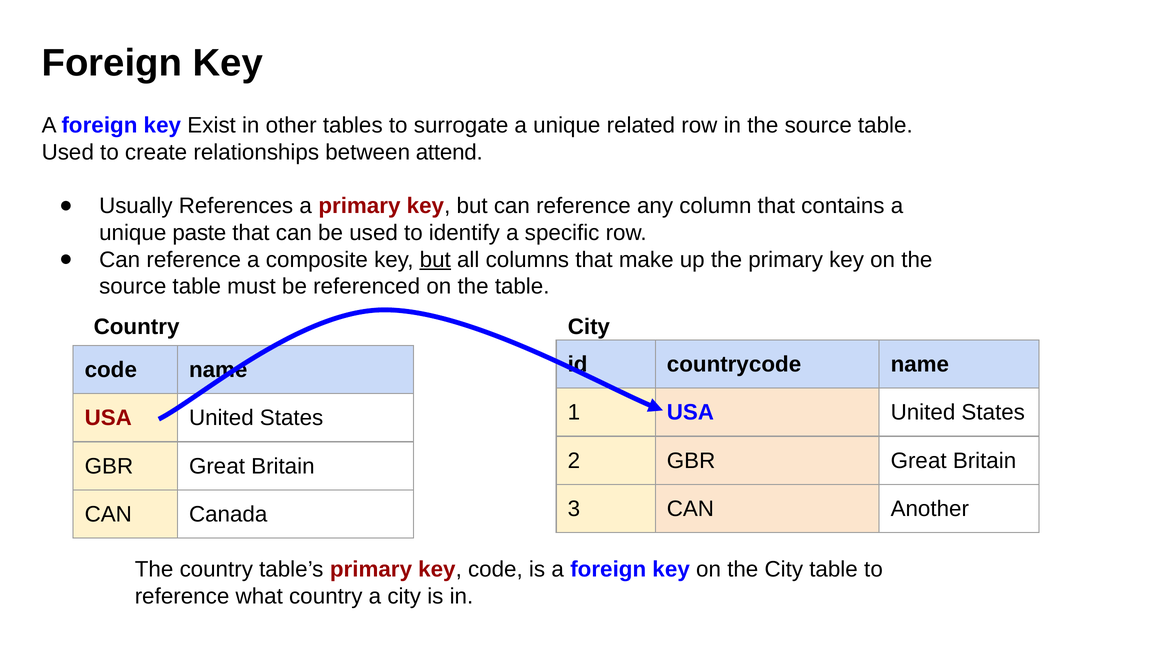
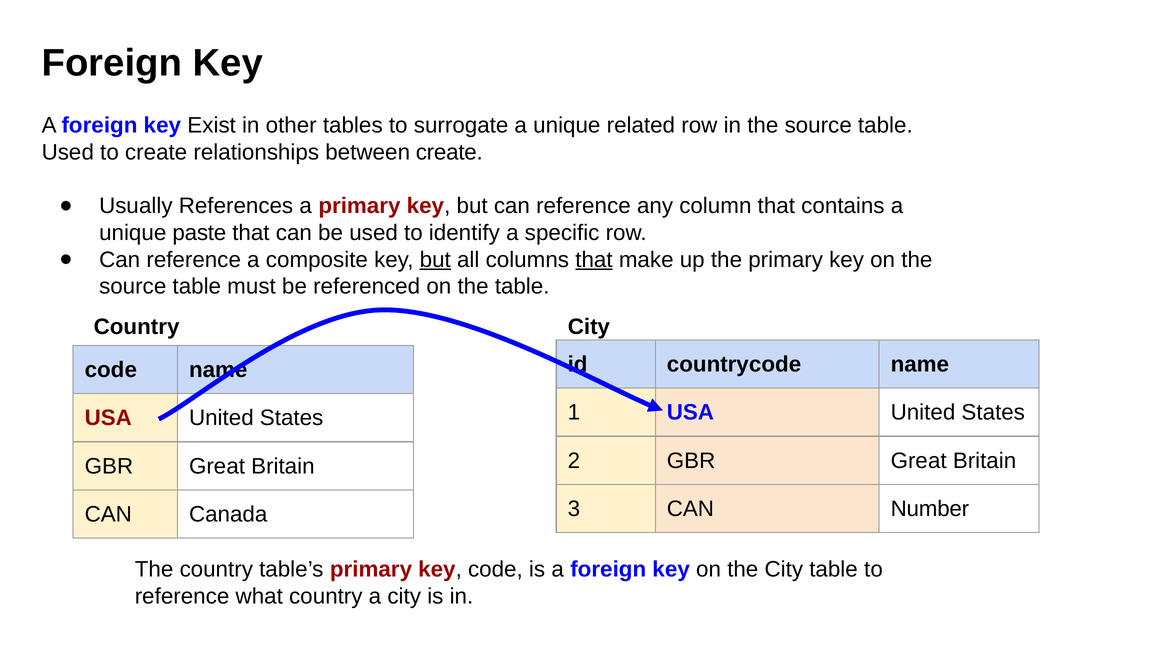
between attend: attend -> create
that at (594, 260) underline: none -> present
Another: Another -> Number
